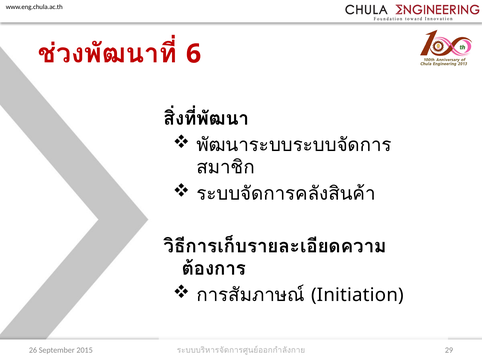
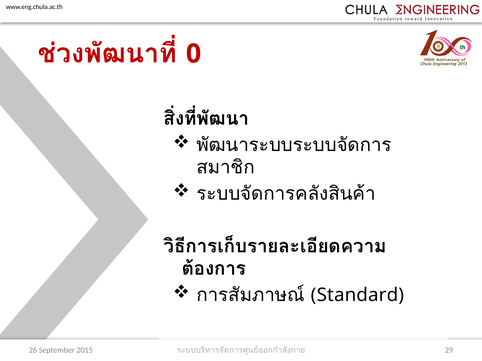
6: 6 -> 0
Initiation: Initiation -> Standard
